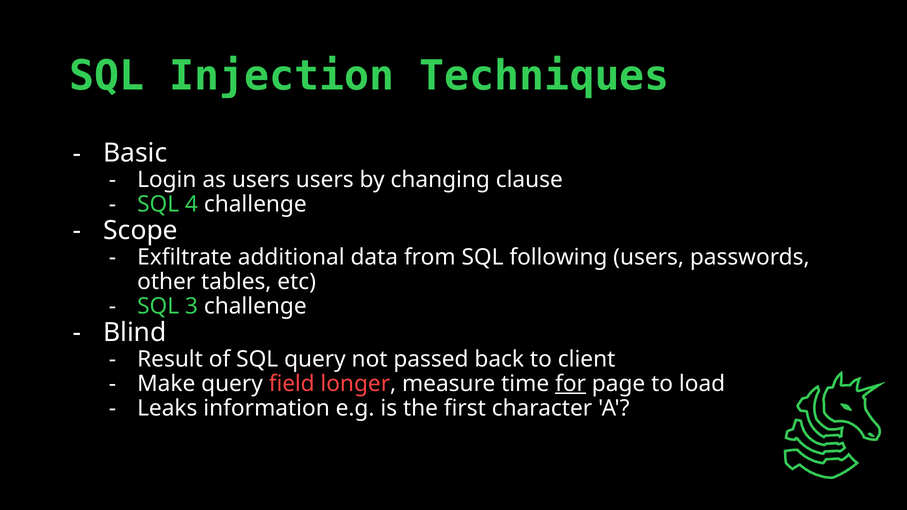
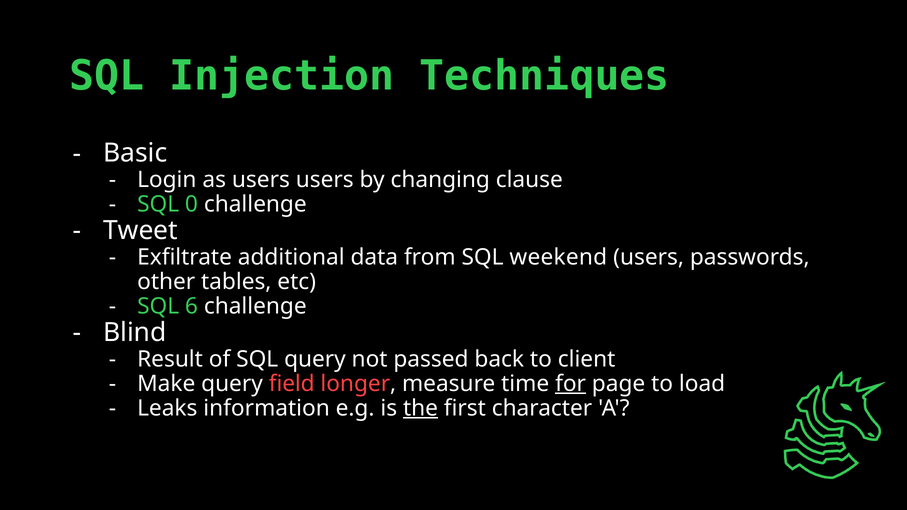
4: 4 -> 0
Scope: Scope -> Tweet
following: following -> weekend
3: 3 -> 6
the underline: none -> present
